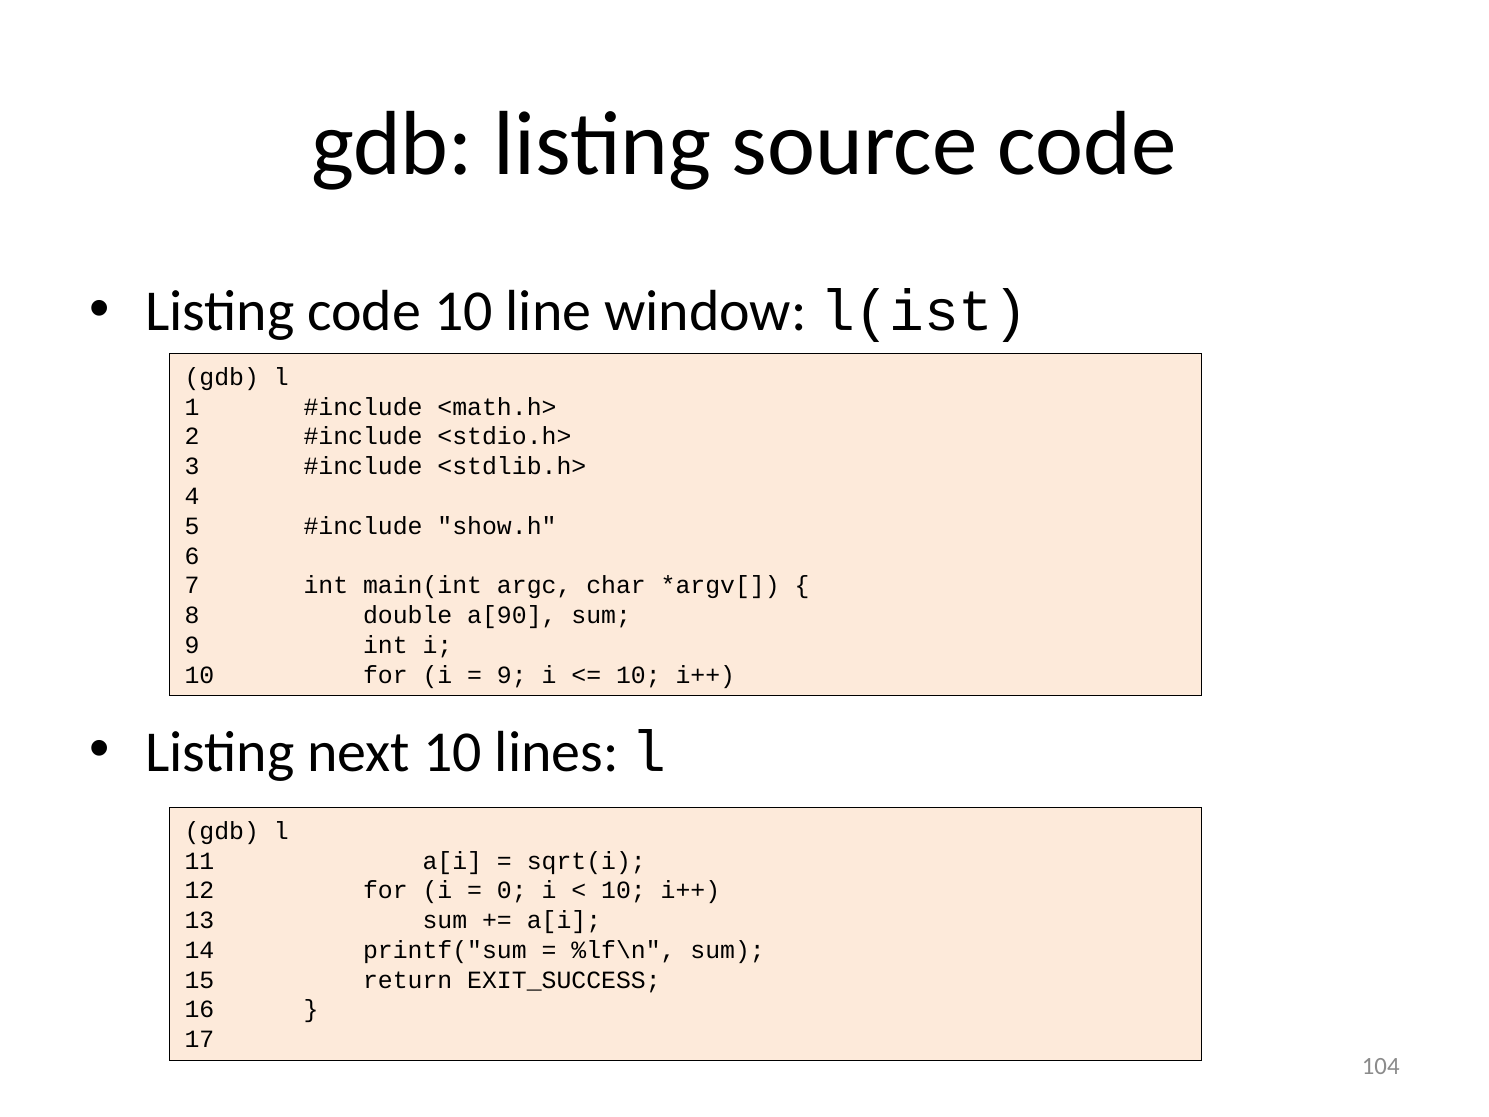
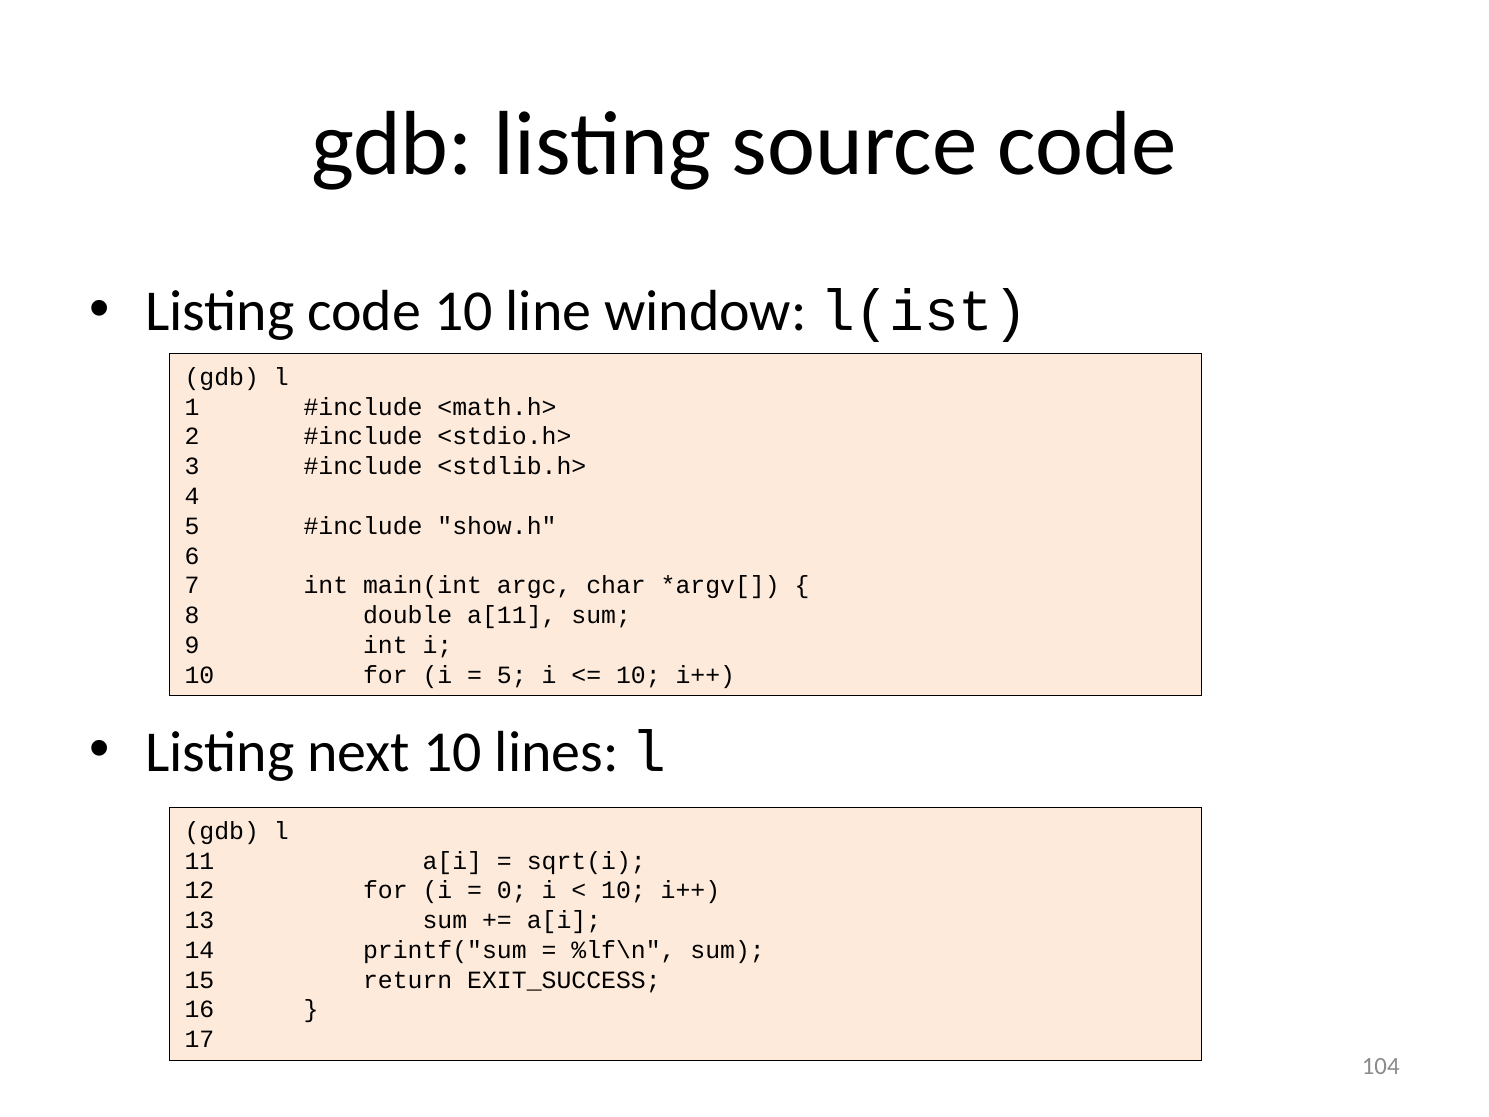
a[90: a[90 -> a[11
9 at (512, 675): 9 -> 5
